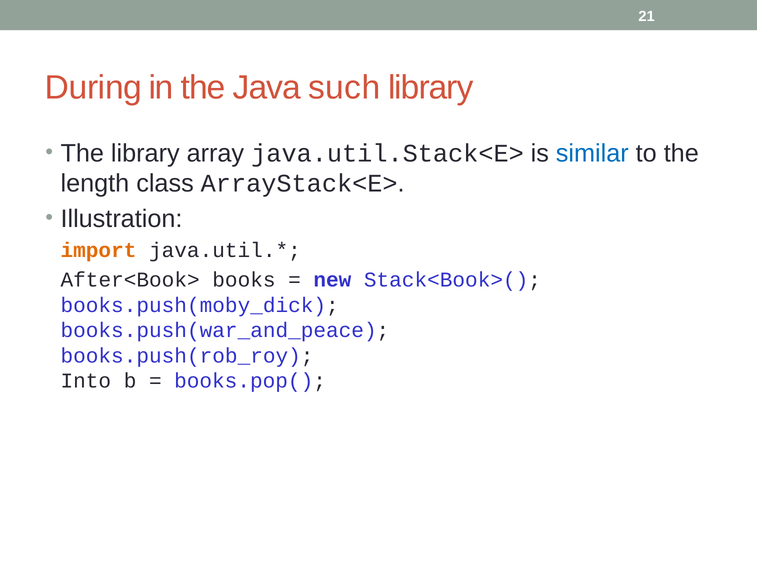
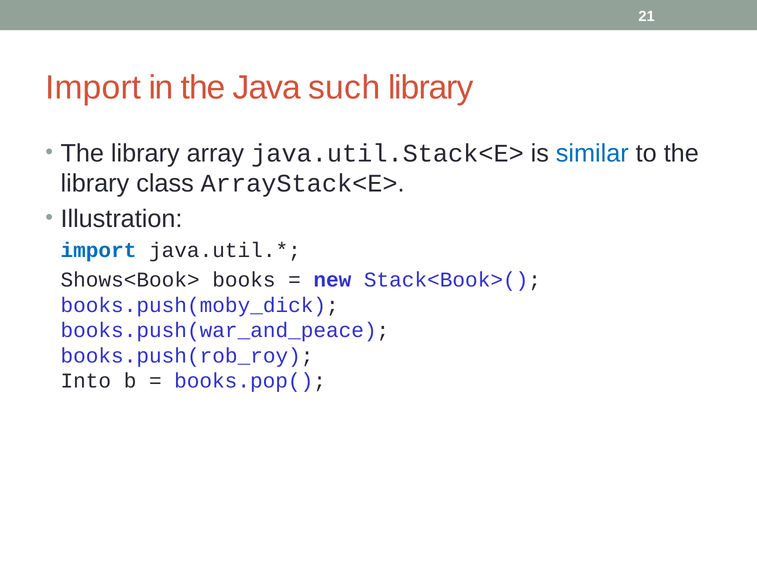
During at (93, 88): During -> Import
length at (95, 183): length -> library
import at (98, 250) colour: orange -> blue
After<Book>: After<Book> -> Shows<Book>
